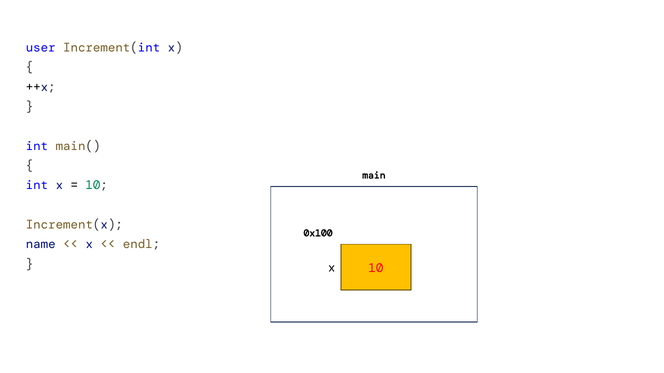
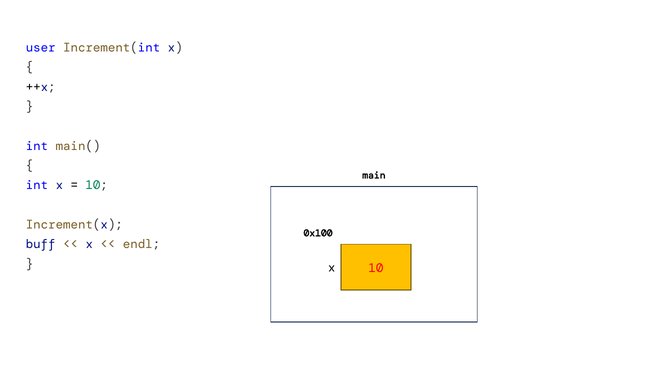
name: name -> buff
